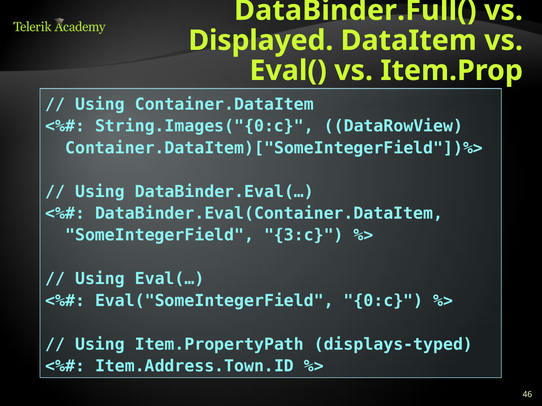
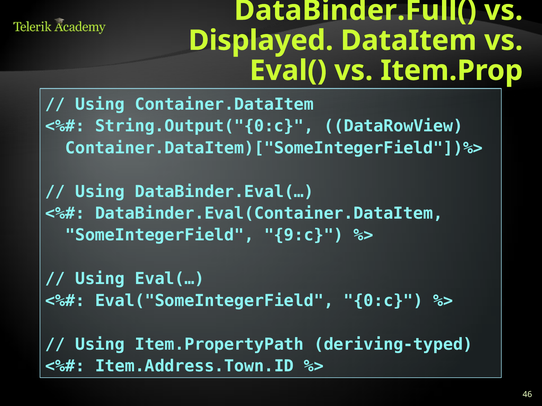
String.Images("{0:c: String.Images("{0:c -> String.Output("{0:c
3:c: 3:c -> 9:c
displays-typed: displays-typed -> deriving-typed
